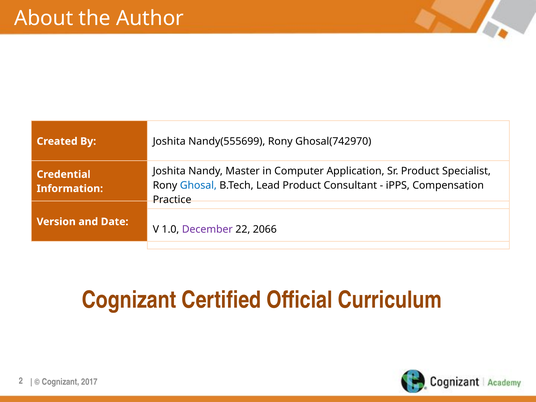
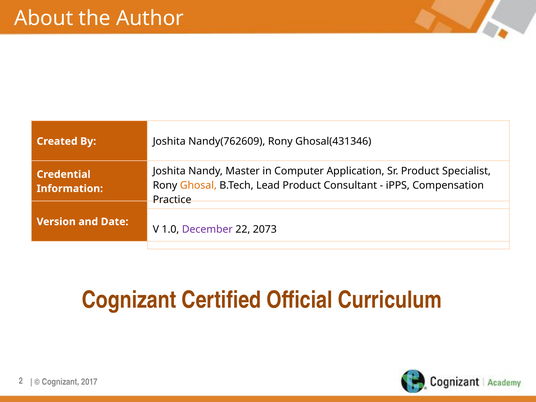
Nandy(555699: Nandy(555699 -> Nandy(762609
Ghosal(742970: Ghosal(742970 -> Ghosal(431346
Ghosal colour: blue -> orange
2066: 2066 -> 2073
